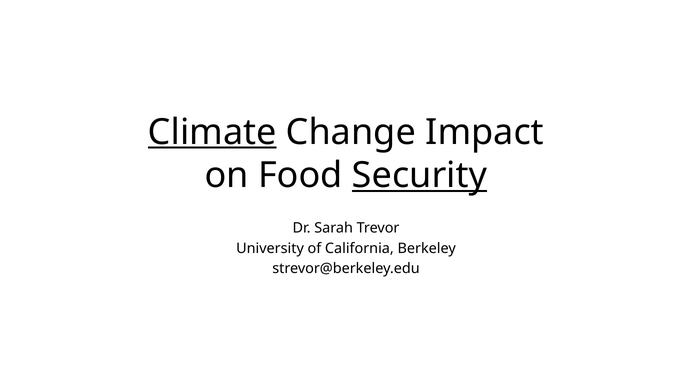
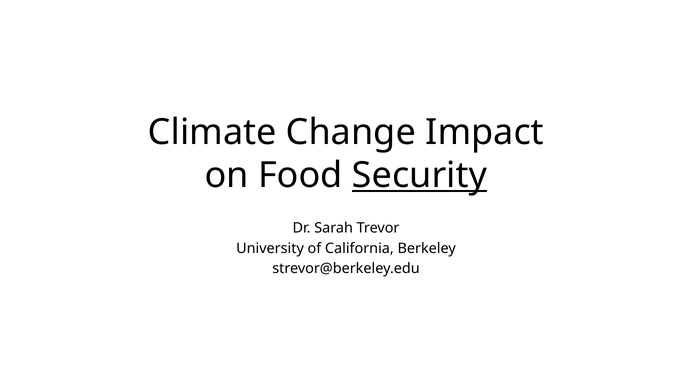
Climate underline: present -> none
